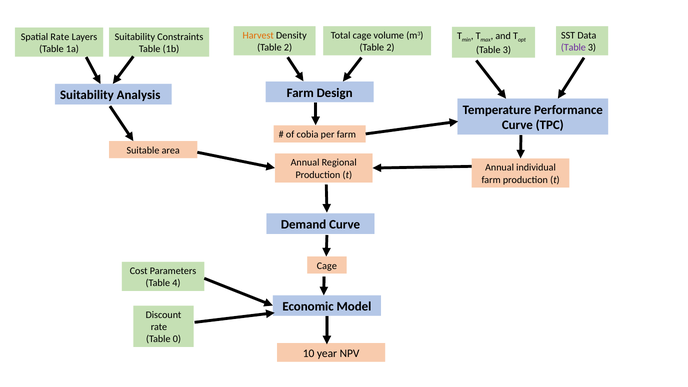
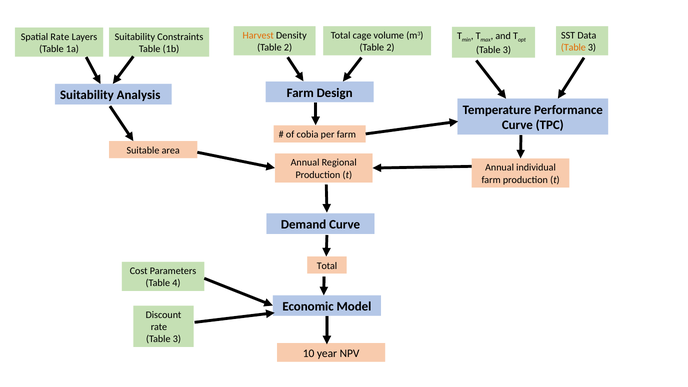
Table at (573, 47) colour: purple -> orange
Cage at (327, 266): Cage -> Total
0 at (177, 339): 0 -> 3
